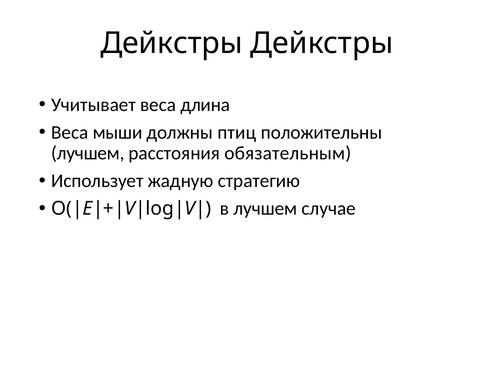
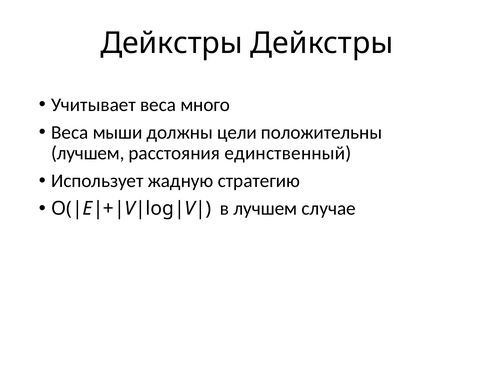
длина: длина -> много
птиц: птиц -> цели
обязательным: обязательным -> единственный
